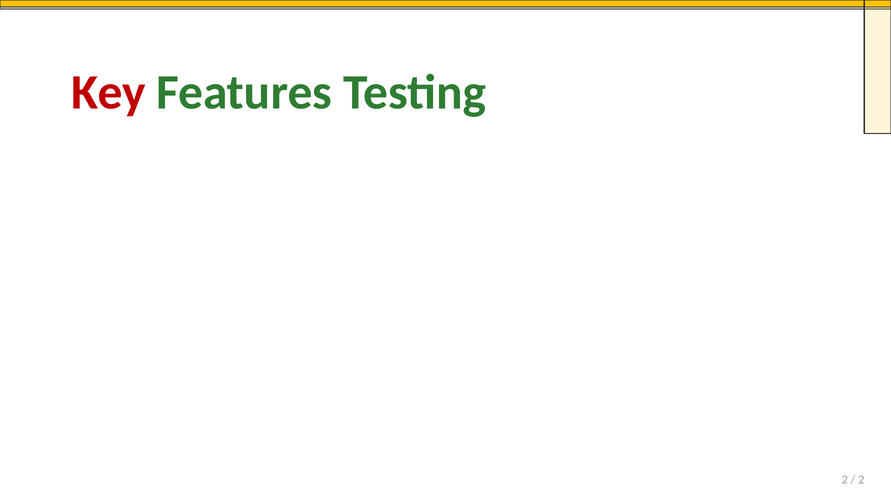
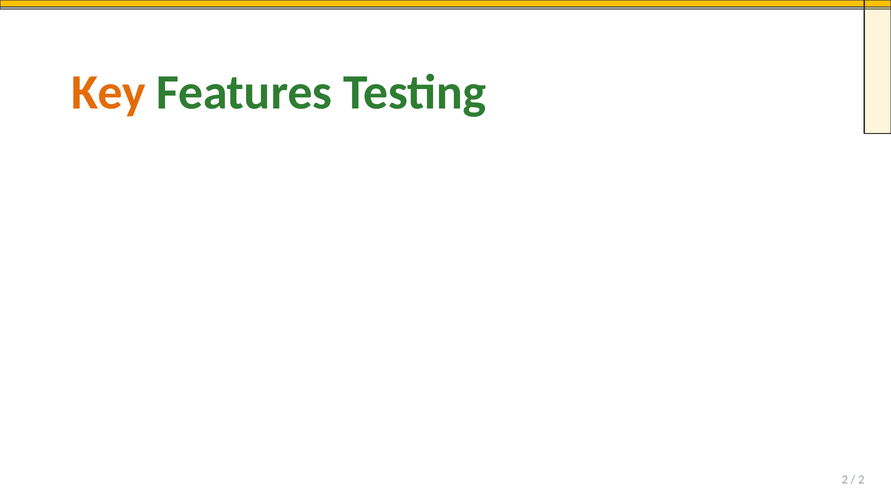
Key colour: red -> orange
